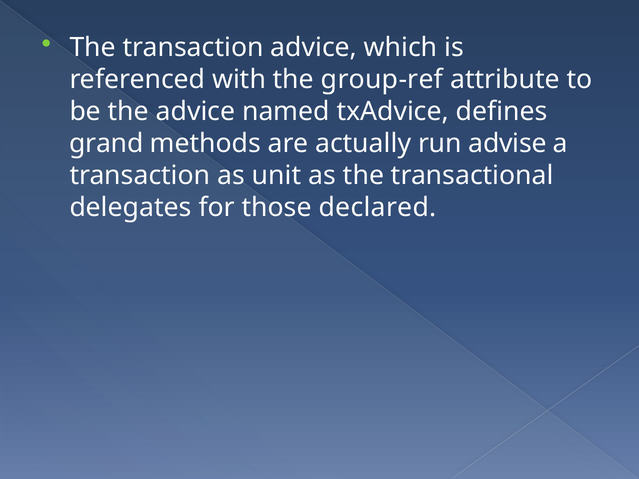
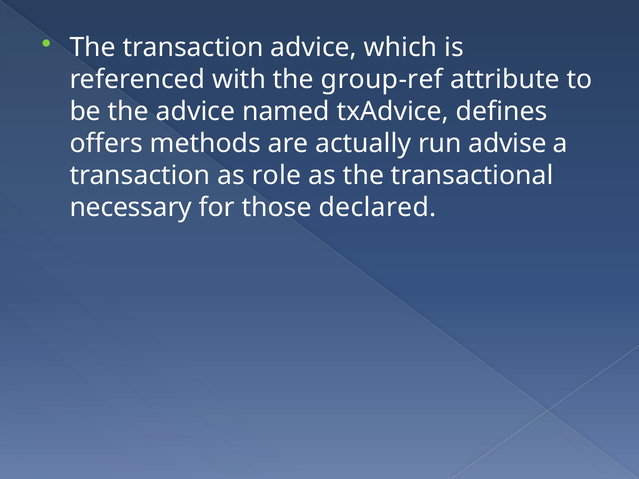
grand: grand -> offers
unit: unit -> role
delegates: delegates -> necessary
